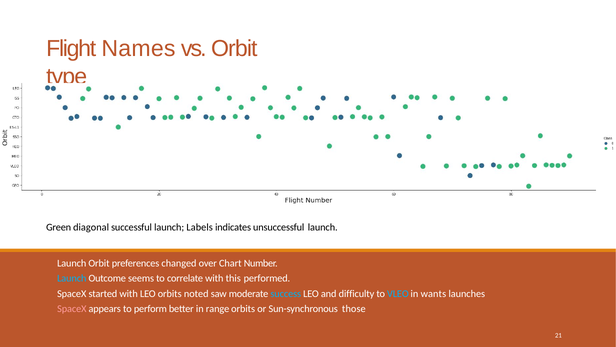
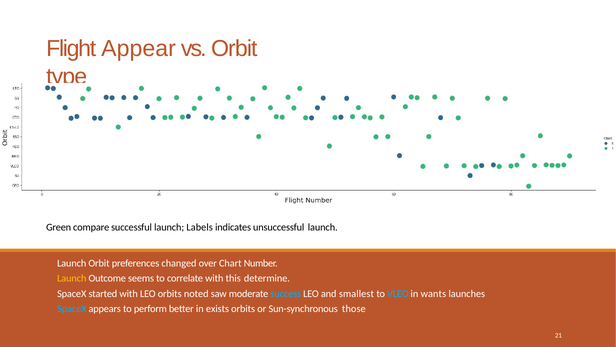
Names: Names -> Appear
diagonal: diagonal -> compare
Launch at (72, 278) colour: light blue -> yellow
performed: performed -> determine
difficulty: difficulty -> smallest
SpaceX at (72, 309) colour: pink -> light blue
range: range -> exists
